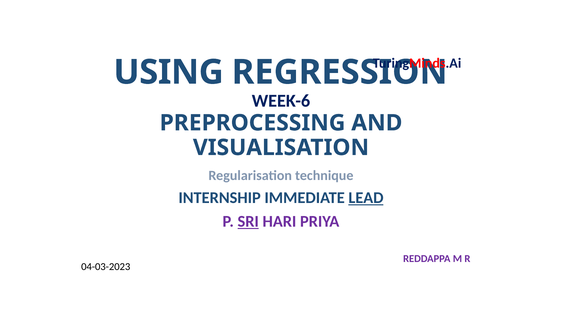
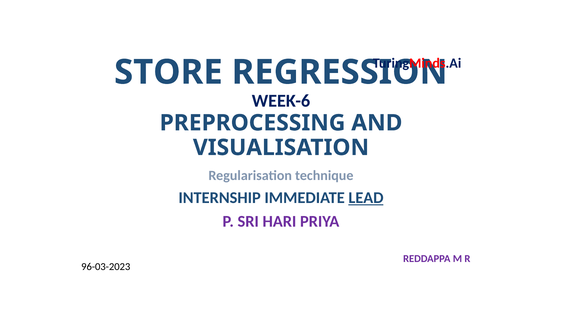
USING: USING -> STORE
SRI underline: present -> none
04-03-2023: 04-03-2023 -> 96-03-2023
